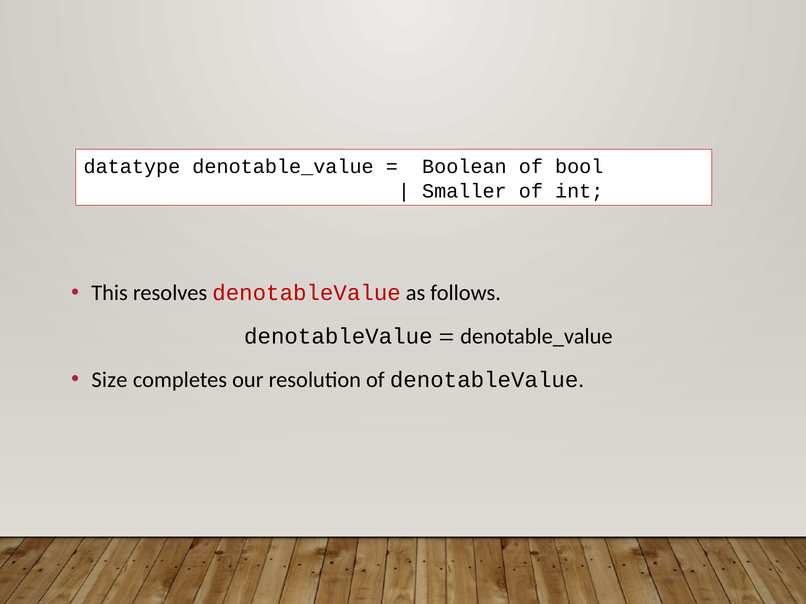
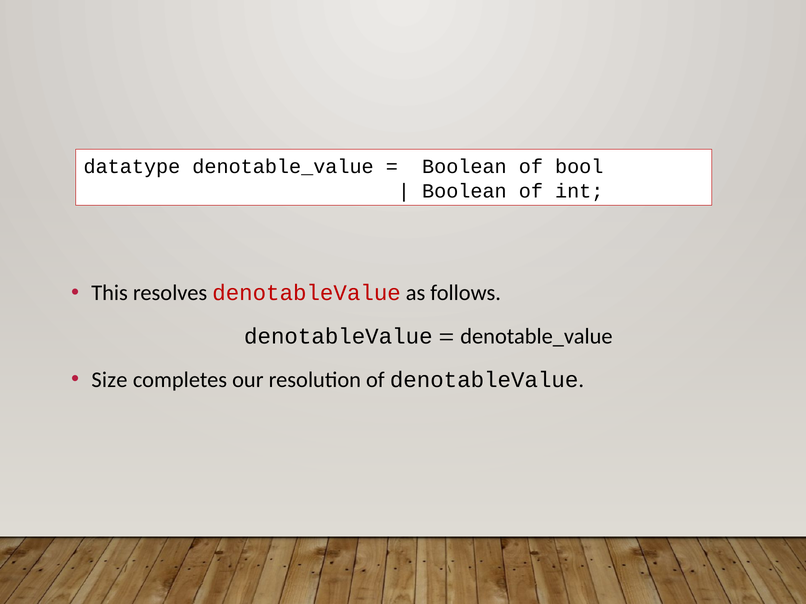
Smaller at (464, 191): Smaller -> Boolean
